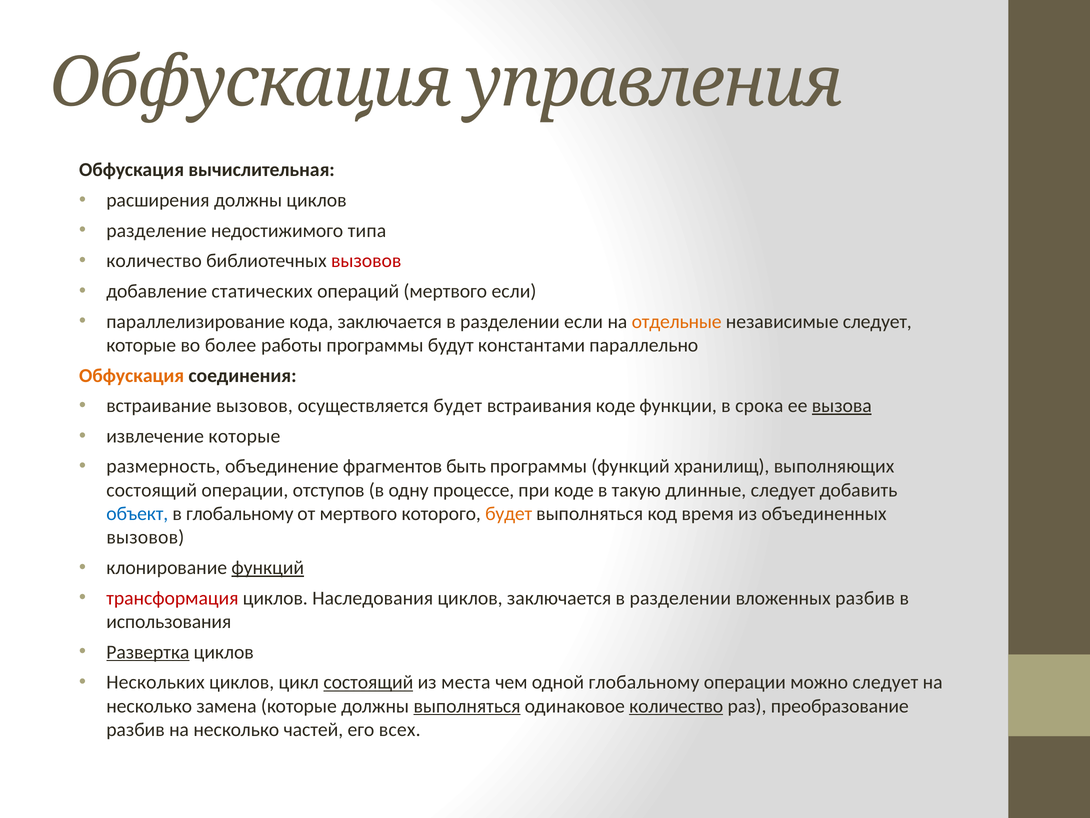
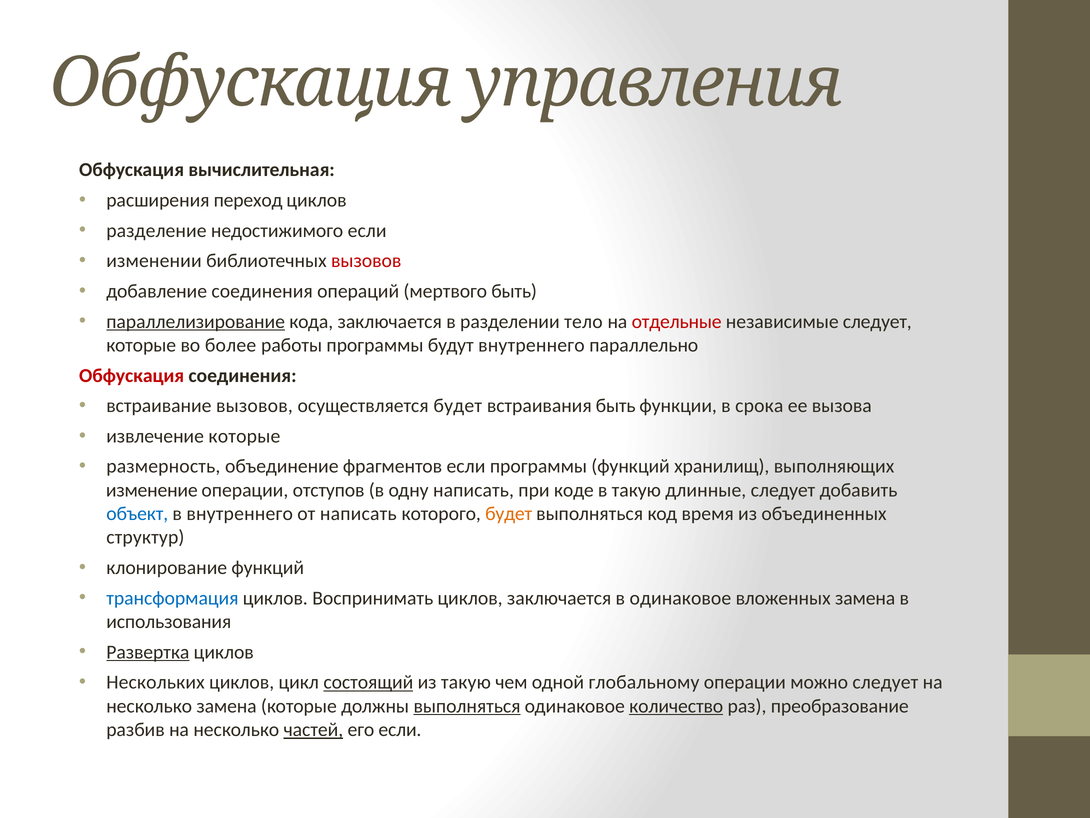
расширения должны: должны -> переход
недостижимого типа: типа -> если
количество at (154, 261): количество -> изменении
добавление статических: статических -> соединения
мертвого если: если -> быть
параллелизирование underline: none -> present
разделении если: если -> тело
отдельные colour: orange -> red
будут константами: константами -> внутреннего
Обфускация at (132, 375) colour: orange -> red
встраивания коде: коде -> быть
вызова underline: present -> none
фрагментов быть: быть -> если
состоящий at (152, 490): состоящий -> изменение
одну процессе: процессе -> написать
в глобальному: глобальному -> внутреннего
от мертвого: мертвого -> написать
вызовов at (145, 537): вызовов -> структур
функций at (268, 567) underline: present -> none
трансформация colour: red -> blue
Наследования: Наследования -> Воспринимать
циклов заключается в разделении: разделении -> одинаковое
вложенных разбив: разбив -> замена
из места: места -> такую
частей underline: none -> present
его всех: всех -> если
